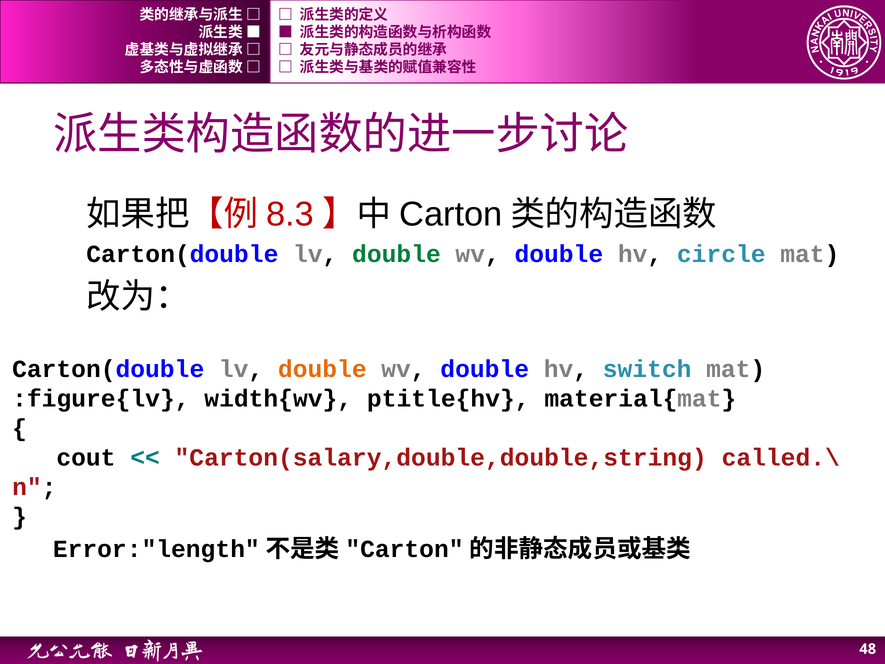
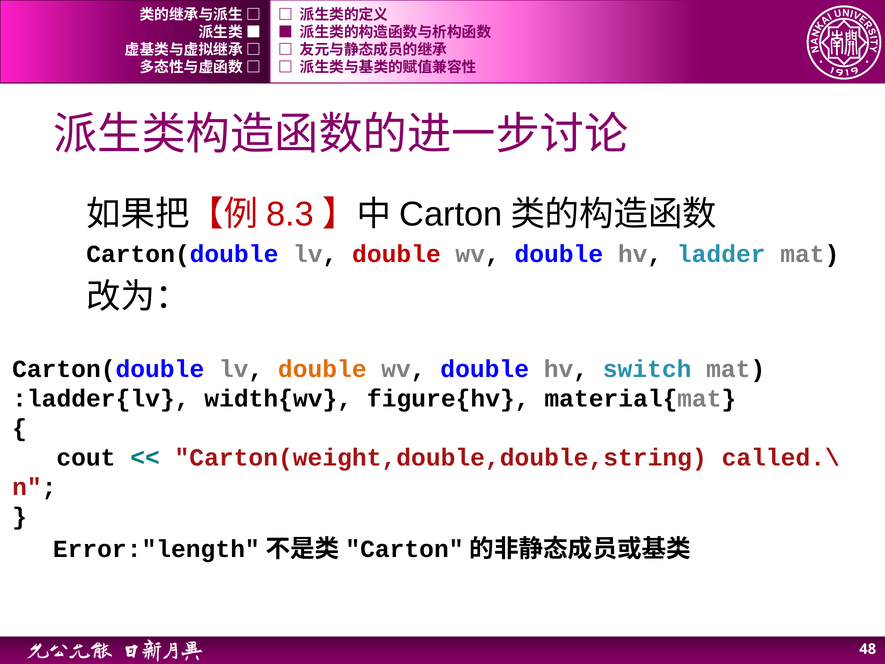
double at (396, 254) colour: green -> red
circle: circle -> ladder
:figure{lv: :figure{lv -> :ladder{lv
ptitle{hv: ptitle{hv -> figure{hv
Carton(salary,double,double,string: Carton(salary,double,double,string -> Carton(weight,double,double,string
